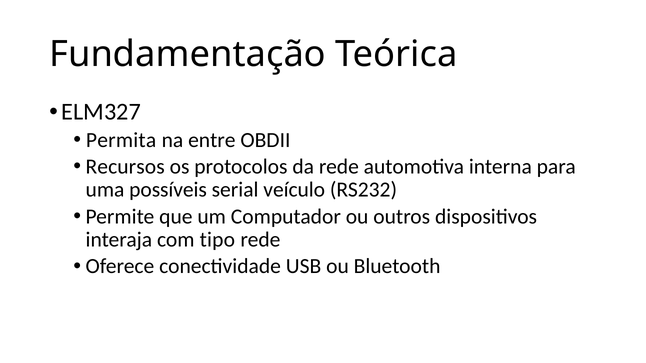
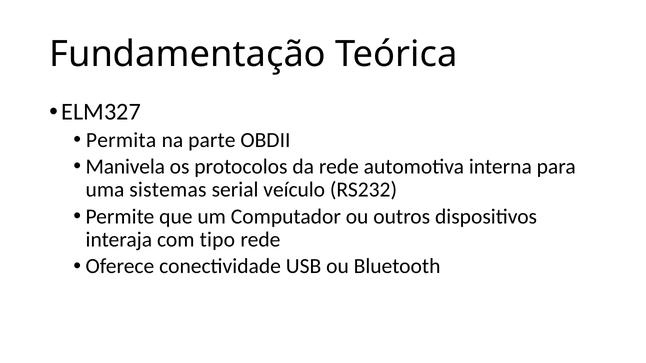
entre: entre -> parte
Recursos: Recursos -> Manivela
possíveis: possíveis -> sistemas
